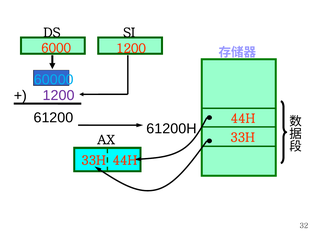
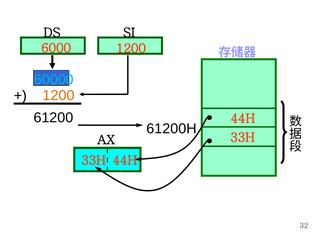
1200 at (59, 96) colour: purple -> orange
